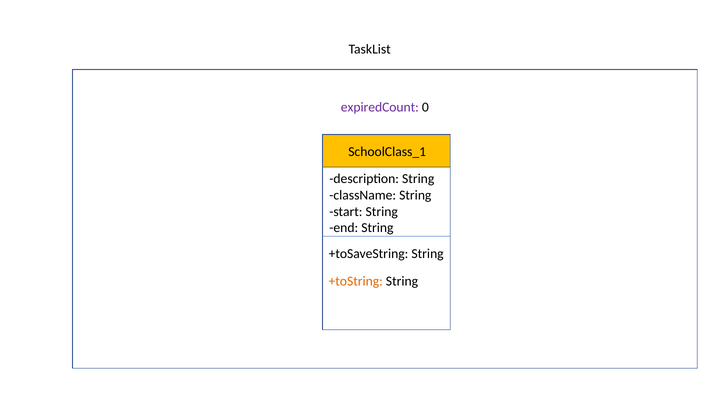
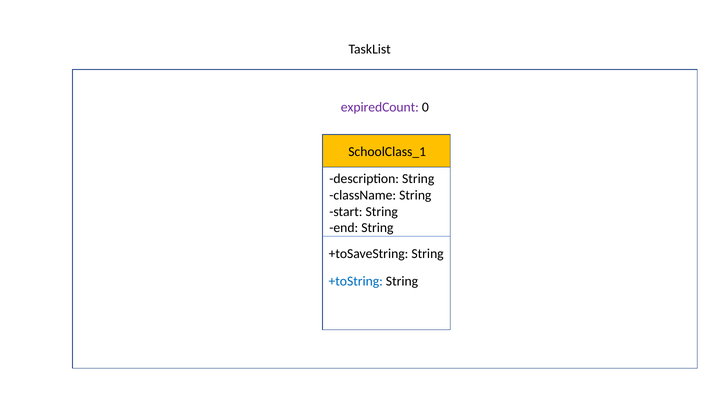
+toString colour: orange -> blue
